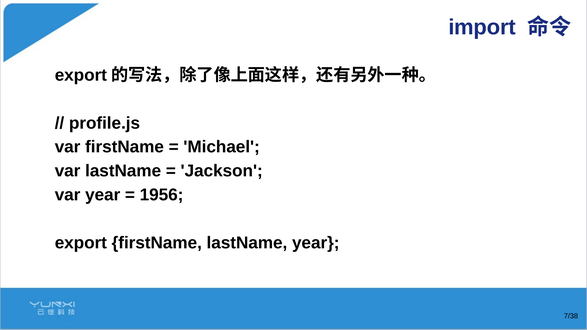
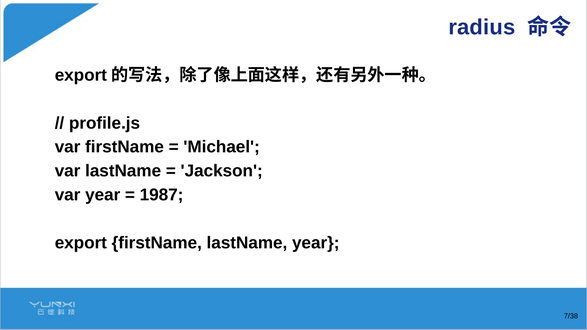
import: import -> radius
1956: 1956 -> 1987
